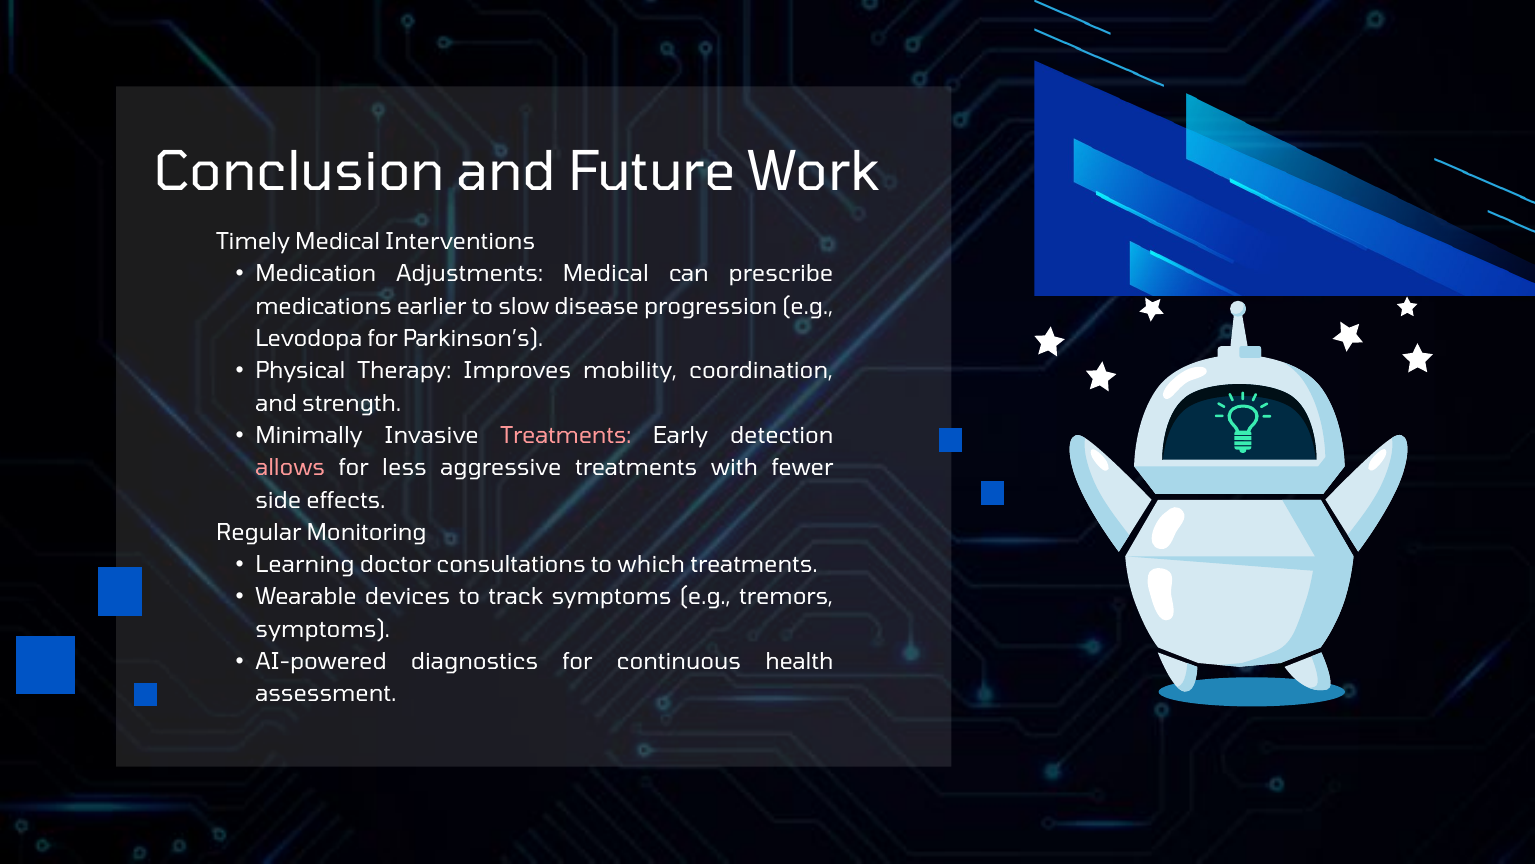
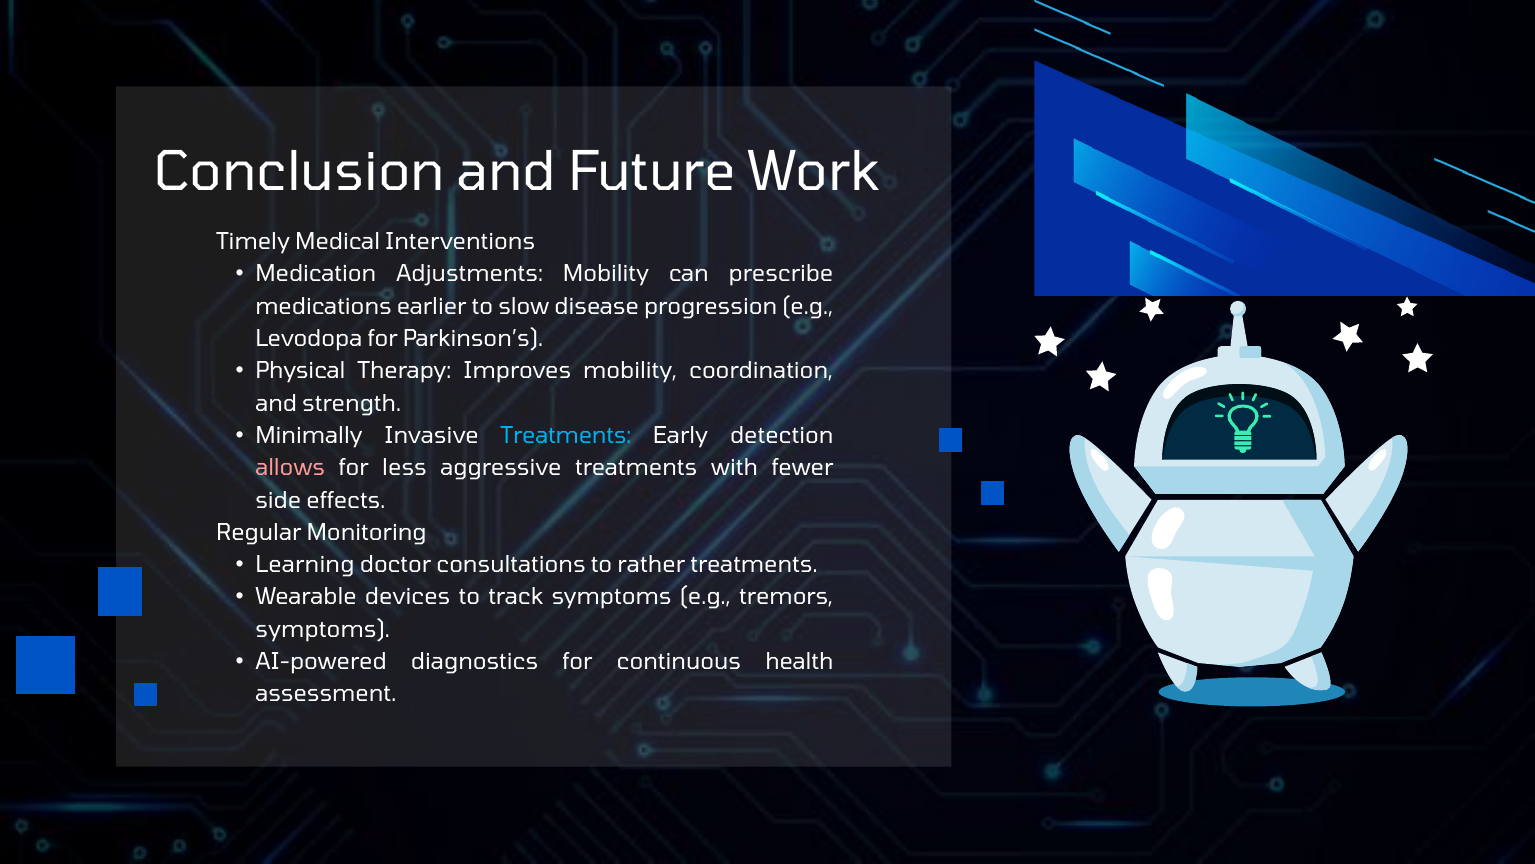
Adjustments Medical: Medical -> Mobility
Treatments at (566, 436) colour: pink -> light blue
which: which -> rather
